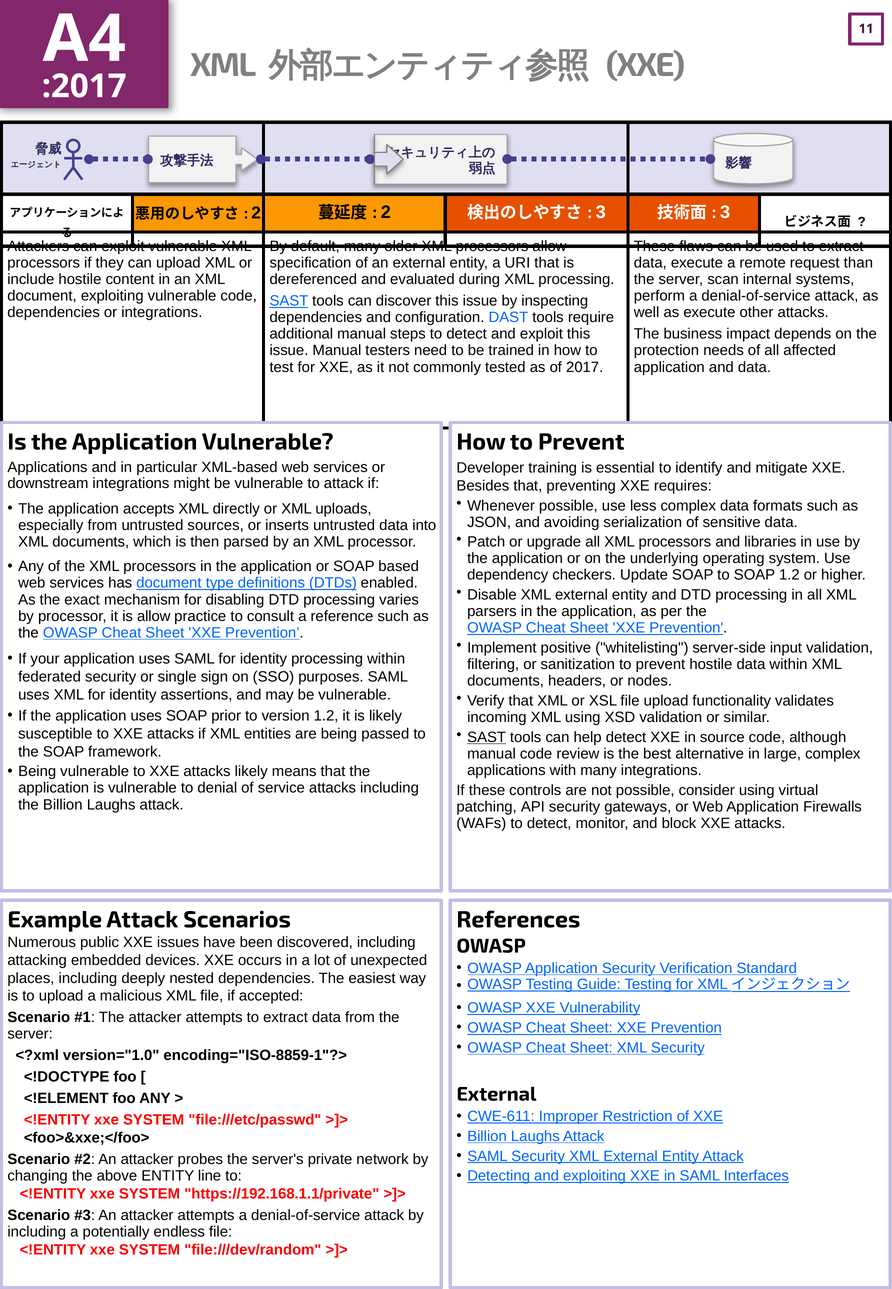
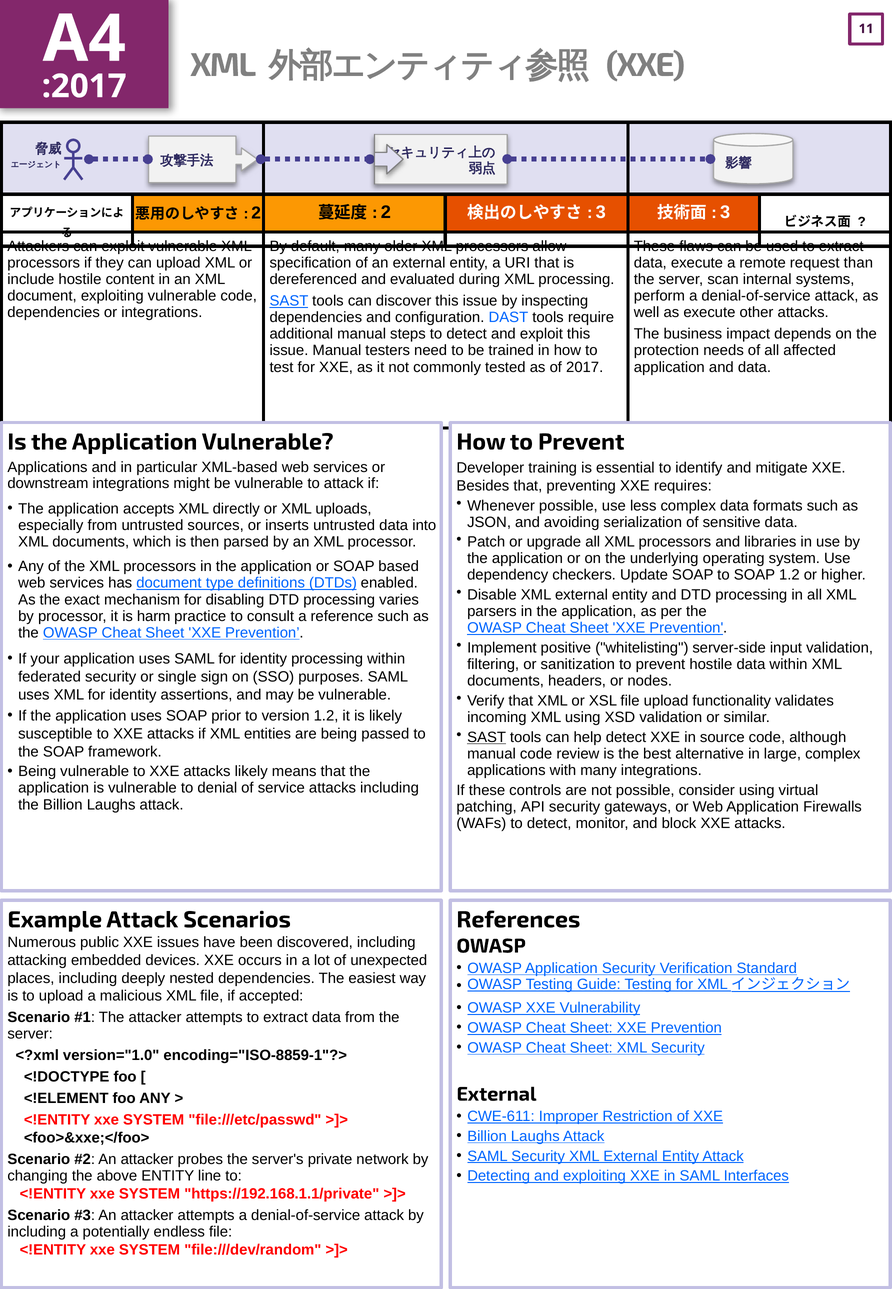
is allow: allow -> harm
